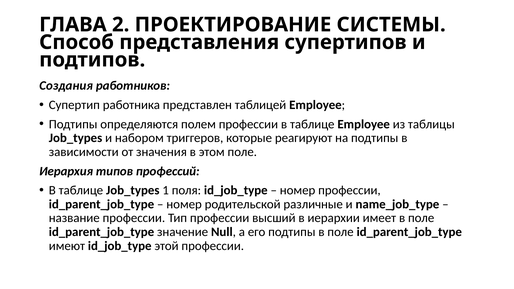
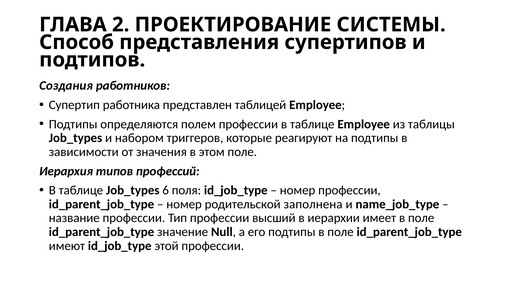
1: 1 -> 6
различные: различные -> заполнена
